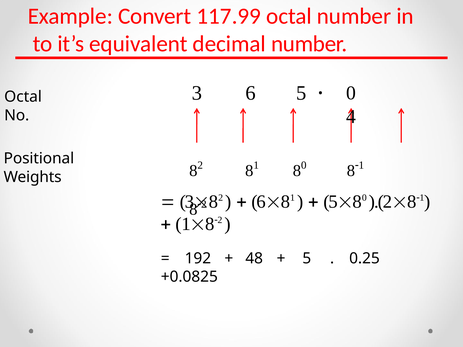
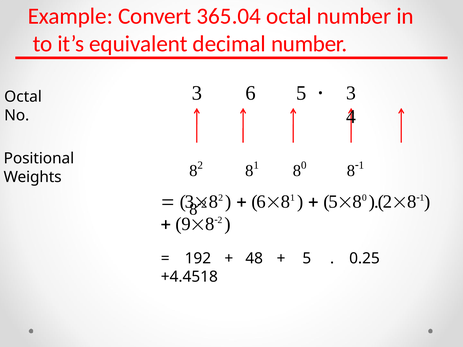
117.99: 117.99 -> 365.04
0 at (351, 93): 0 -> 3
1 at (183, 224): 1 -> 9
+0.0825: +0.0825 -> +4.4518
